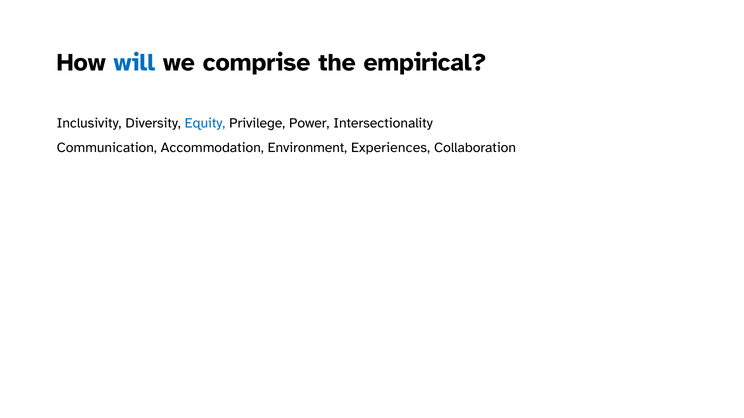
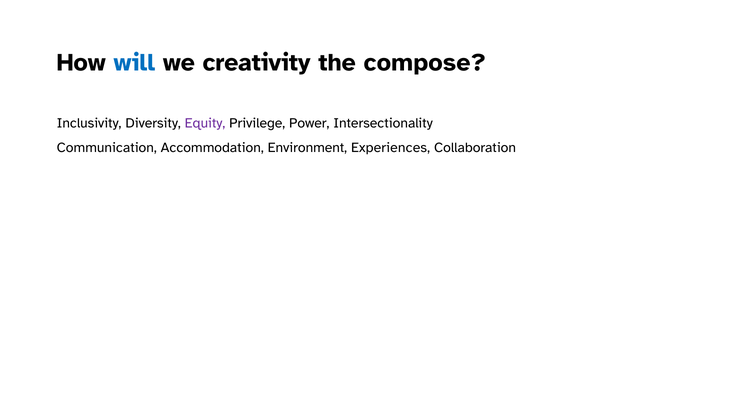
comprise: comprise -> creativity
empirical: empirical -> compose
Equity colour: blue -> purple
